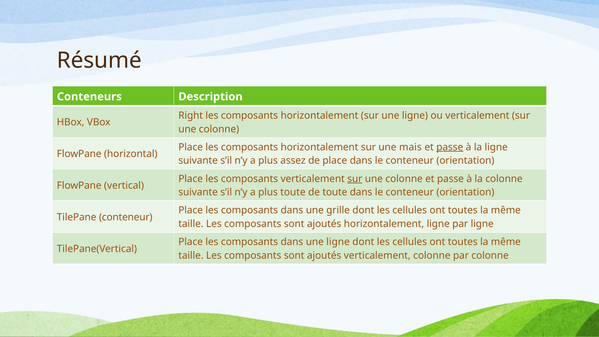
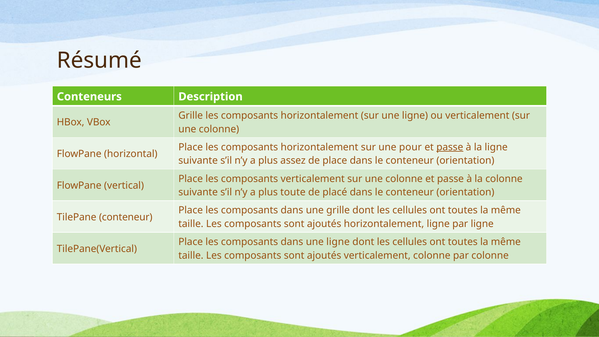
Right at (191, 115): Right -> Grille
mais: mais -> pour
sur at (355, 179) underline: present -> none
de toute: toute -> placé
